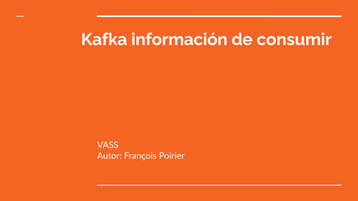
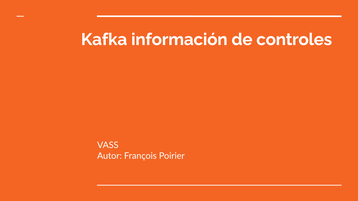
consumir: consumir -> controles
